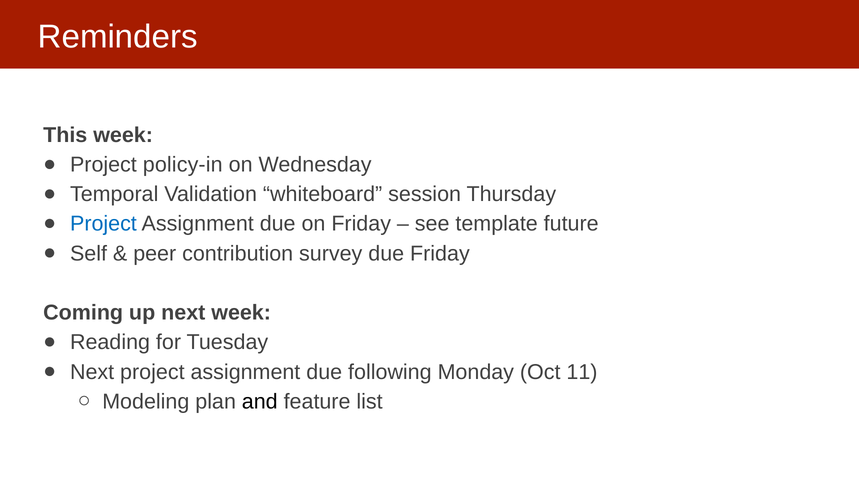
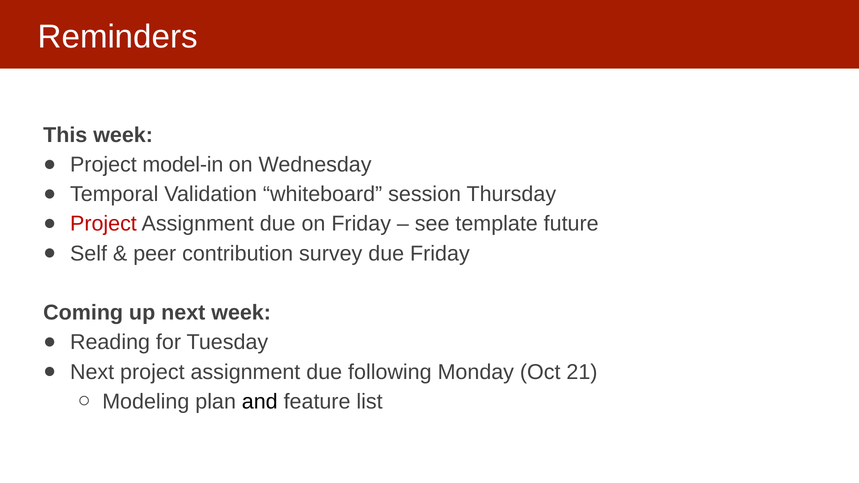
policy-in: policy-in -> model-in
Project at (103, 224) colour: blue -> red
11: 11 -> 21
